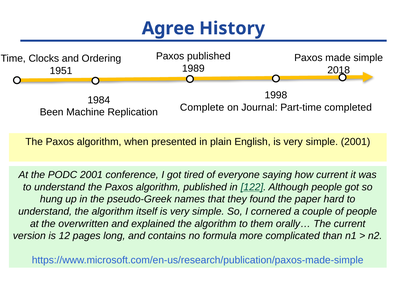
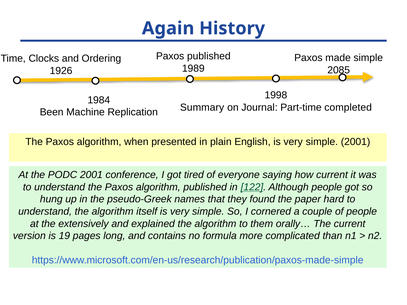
Agree: Agree -> Again
2018: 2018 -> 2085
1951: 1951 -> 1926
Complete: Complete -> Summary
overwritten: overwritten -> extensively
12: 12 -> 19
